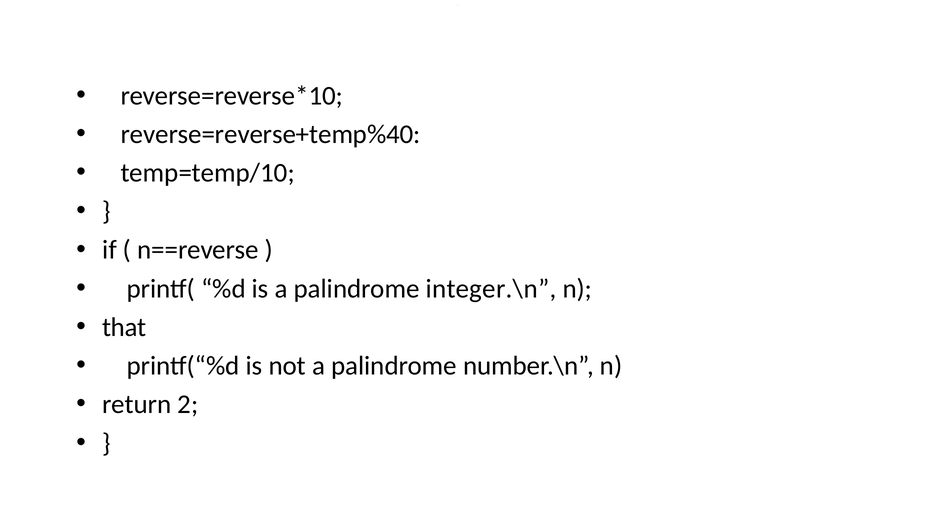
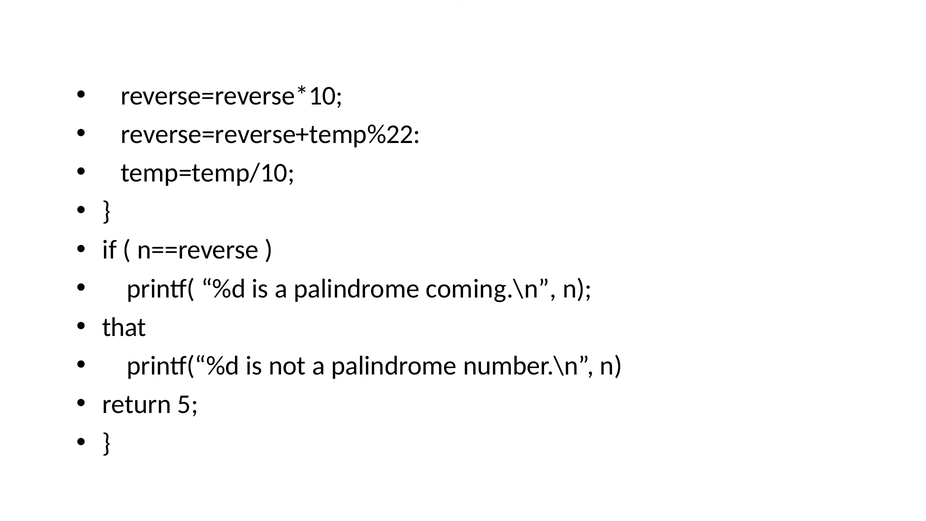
reverse=reverse+temp%40: reverse=reverse+temp%40 -> reverse=reverse+temp%22
integer.\n: integer.\n -> coming.\n
2: 2 -> 5
